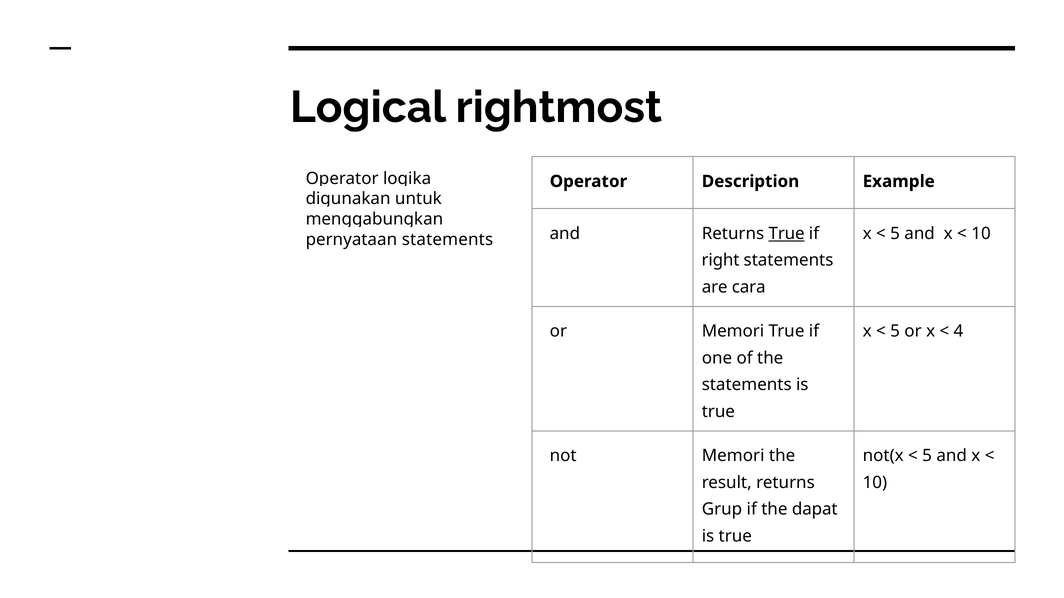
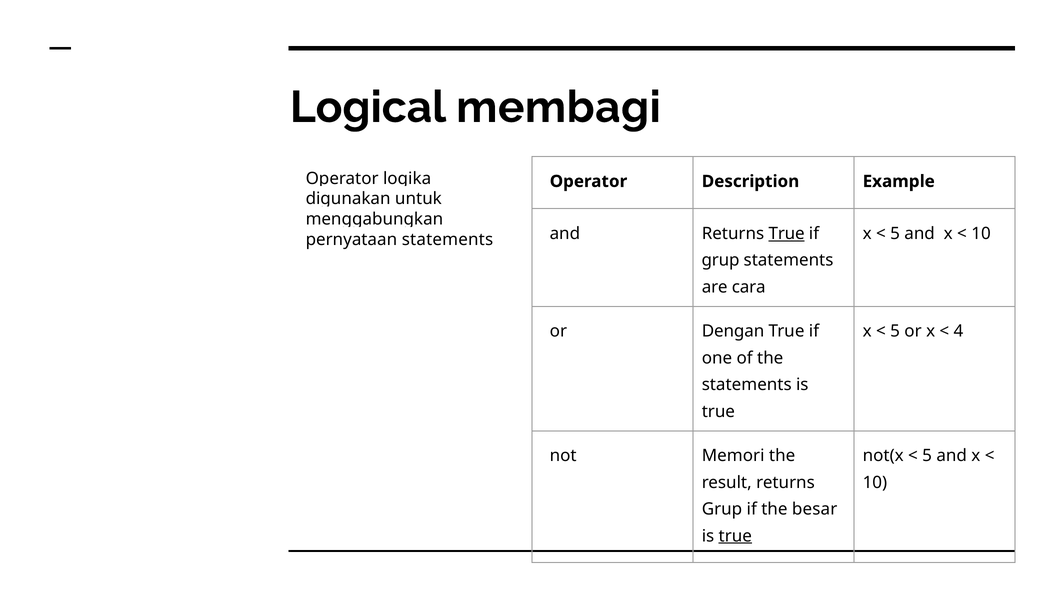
rightmost: rightmost -> membagi
right at (721, 260): right -> grup
or Memori: Memori -> Dengan
dapat: dapat -> besar
true at (735, 536) underline: none -> present
